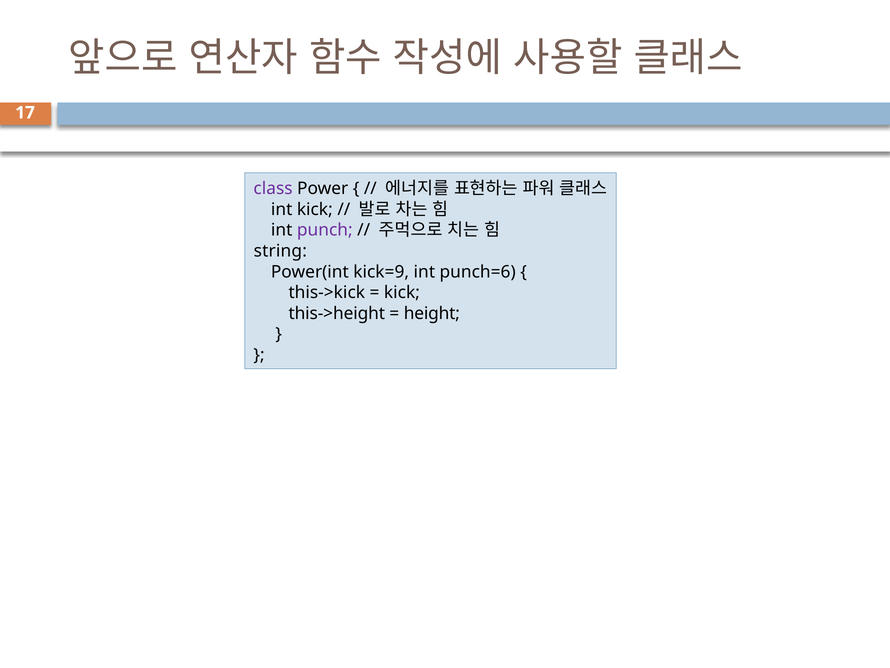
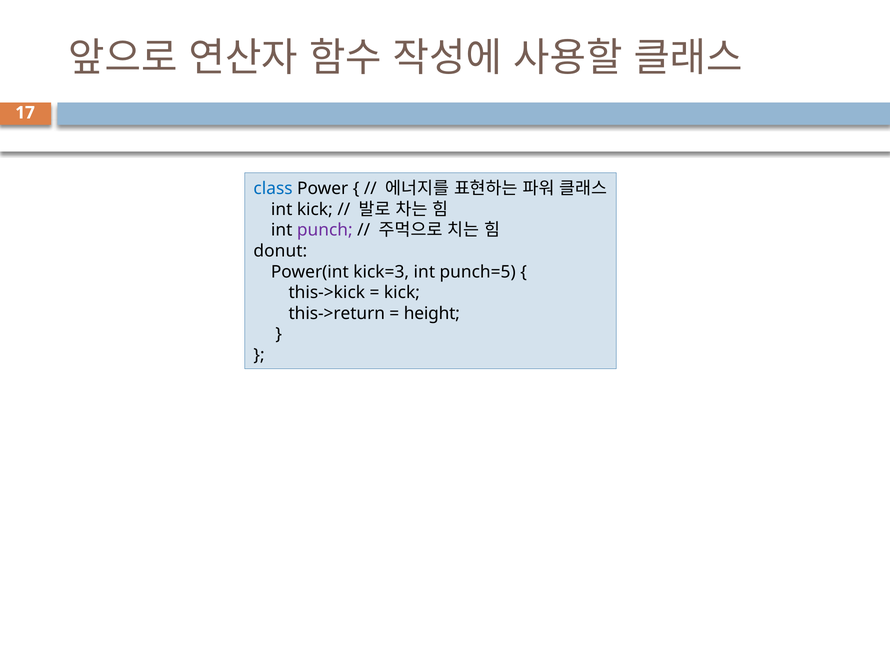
class colour: purple -> blue
string: string -> donut
kick=9: kick=9 -> kick=3
punch=6: punch=6 -> punch=5
this->height: this->height -> this->return
